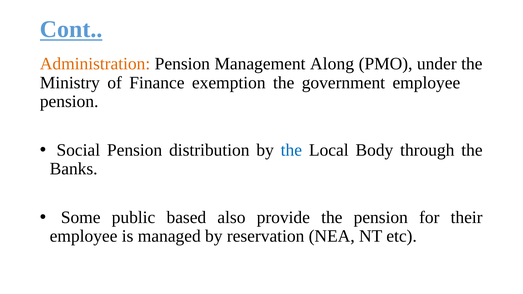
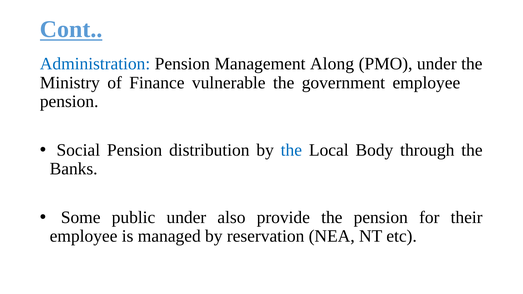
Administration colour: orange -> blue
exemption: exemption -> vulnerable
public based: based -> under
